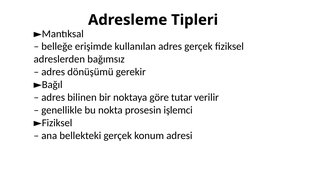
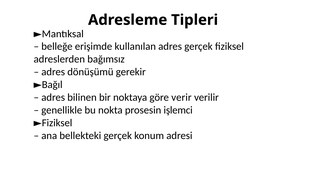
tutar: tutar -> verir
